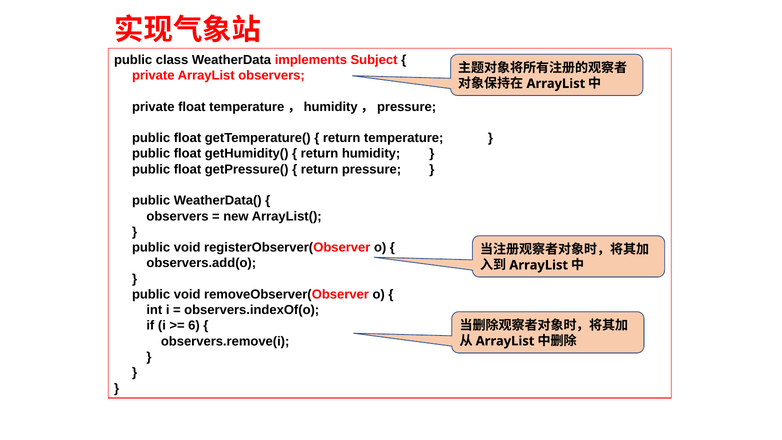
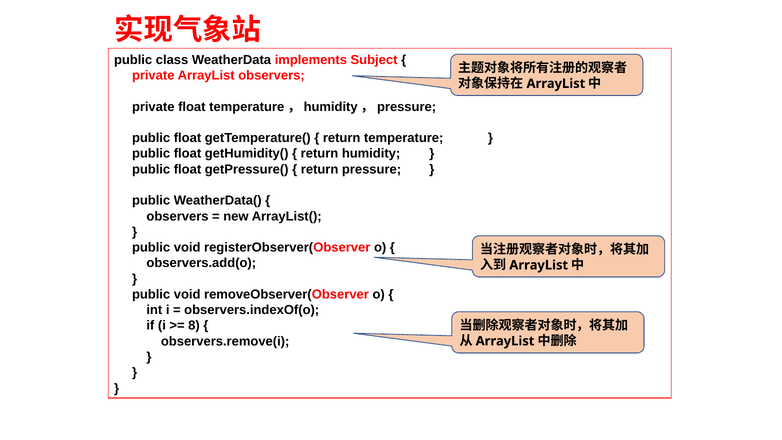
6: 6 -> 8
